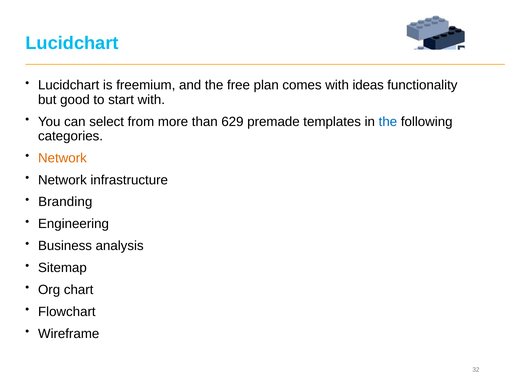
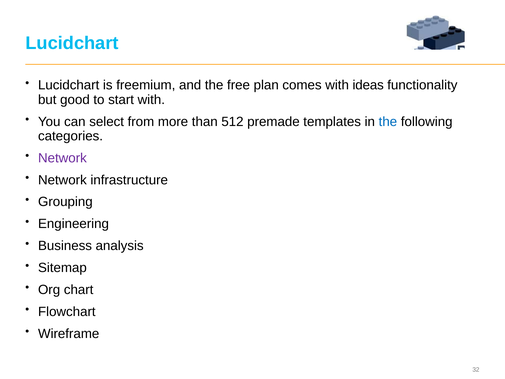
629: 629 -> 512
Network at (62, 158) colour: orange -> purple
Branding: Branding -> Grouping
